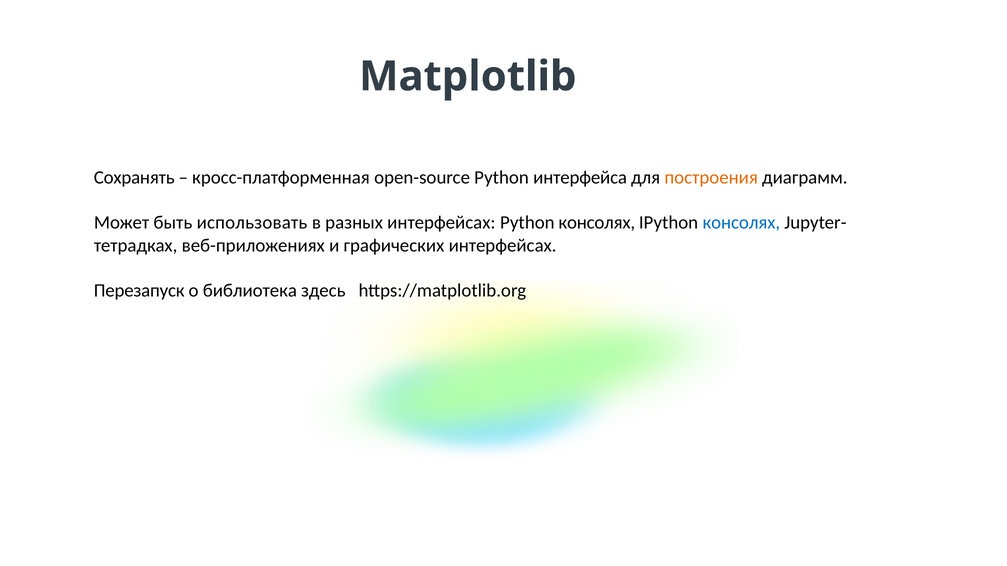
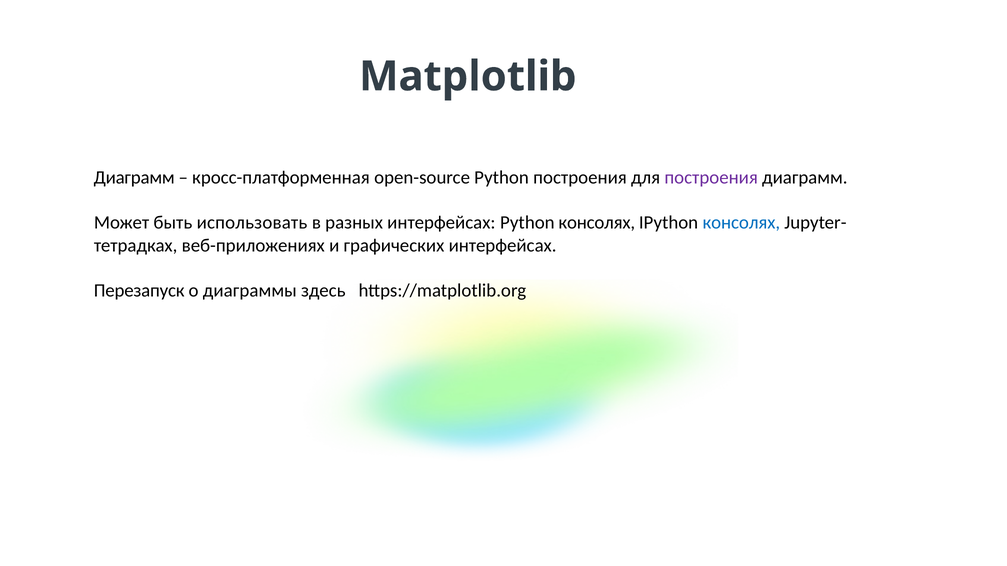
Сохранять at (134, 178): Сохранять -> Диаграмм
Python интерфейса: интерфейса -> построения
построения at (711, 178) colour: orange -> purple
библиотека: библиотека -> диаграммы
